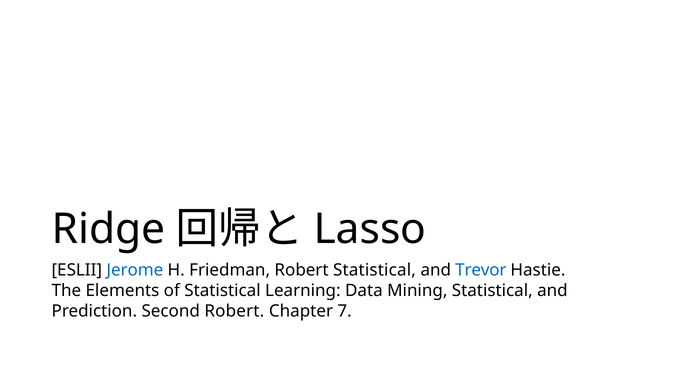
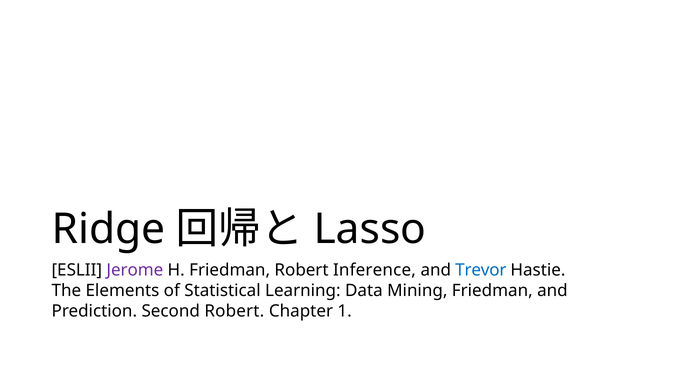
Jerome colour: blue -> purple
Robert Statistical: Statistical -> Inference
Mining Statistical: Statistical -> Friedman
7: 7 -> 1
